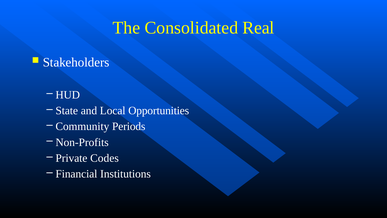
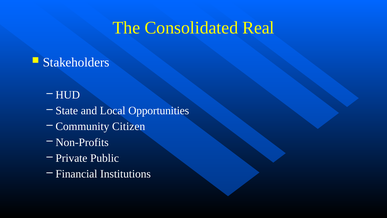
Periods: Periods -> Citizen
Codes: Codes -> Public
